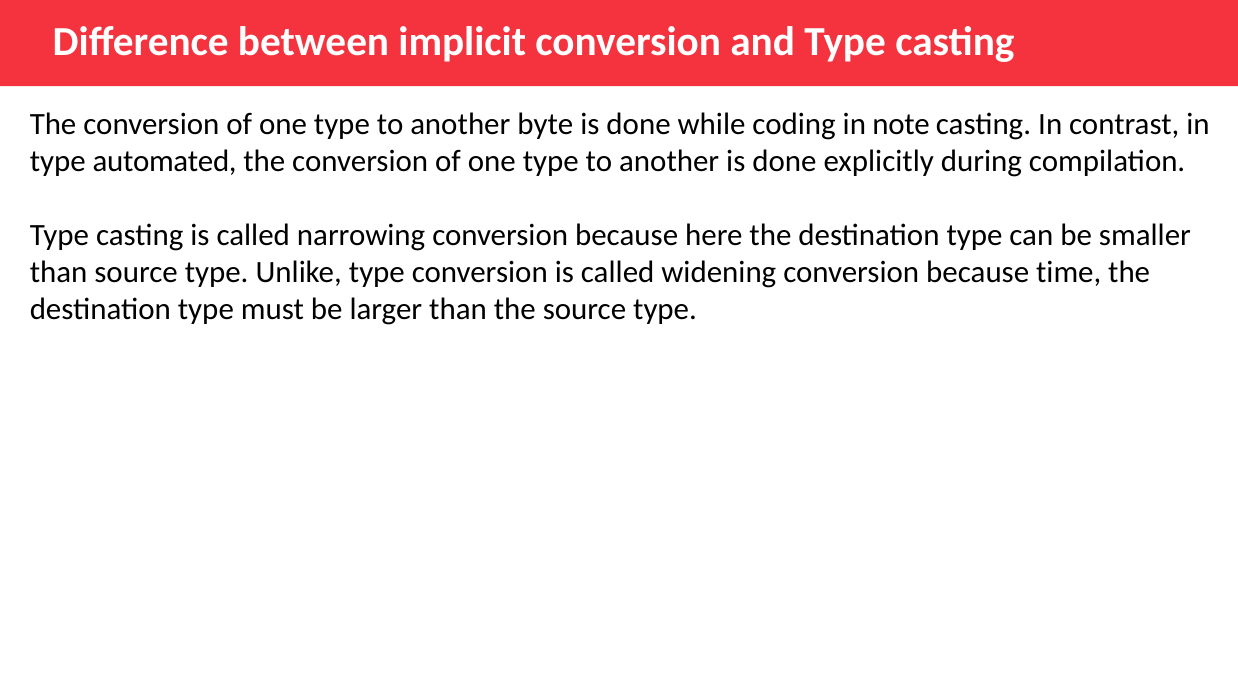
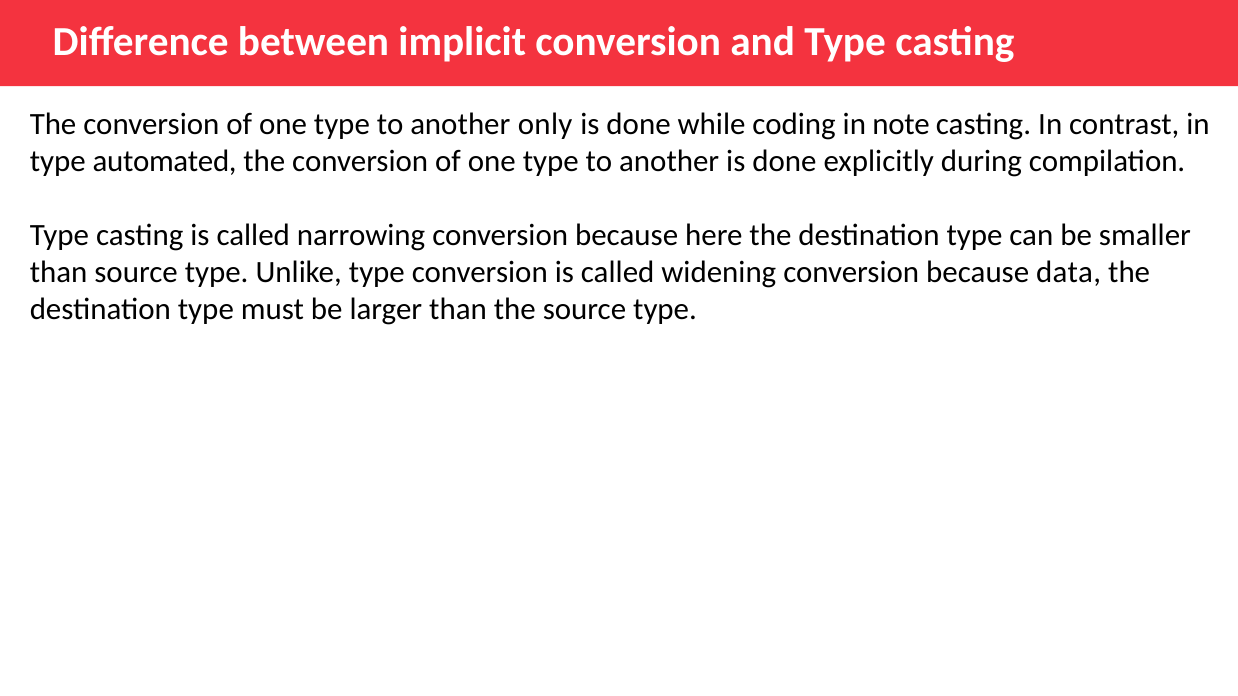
byte: byte -> only
time: time -> data
